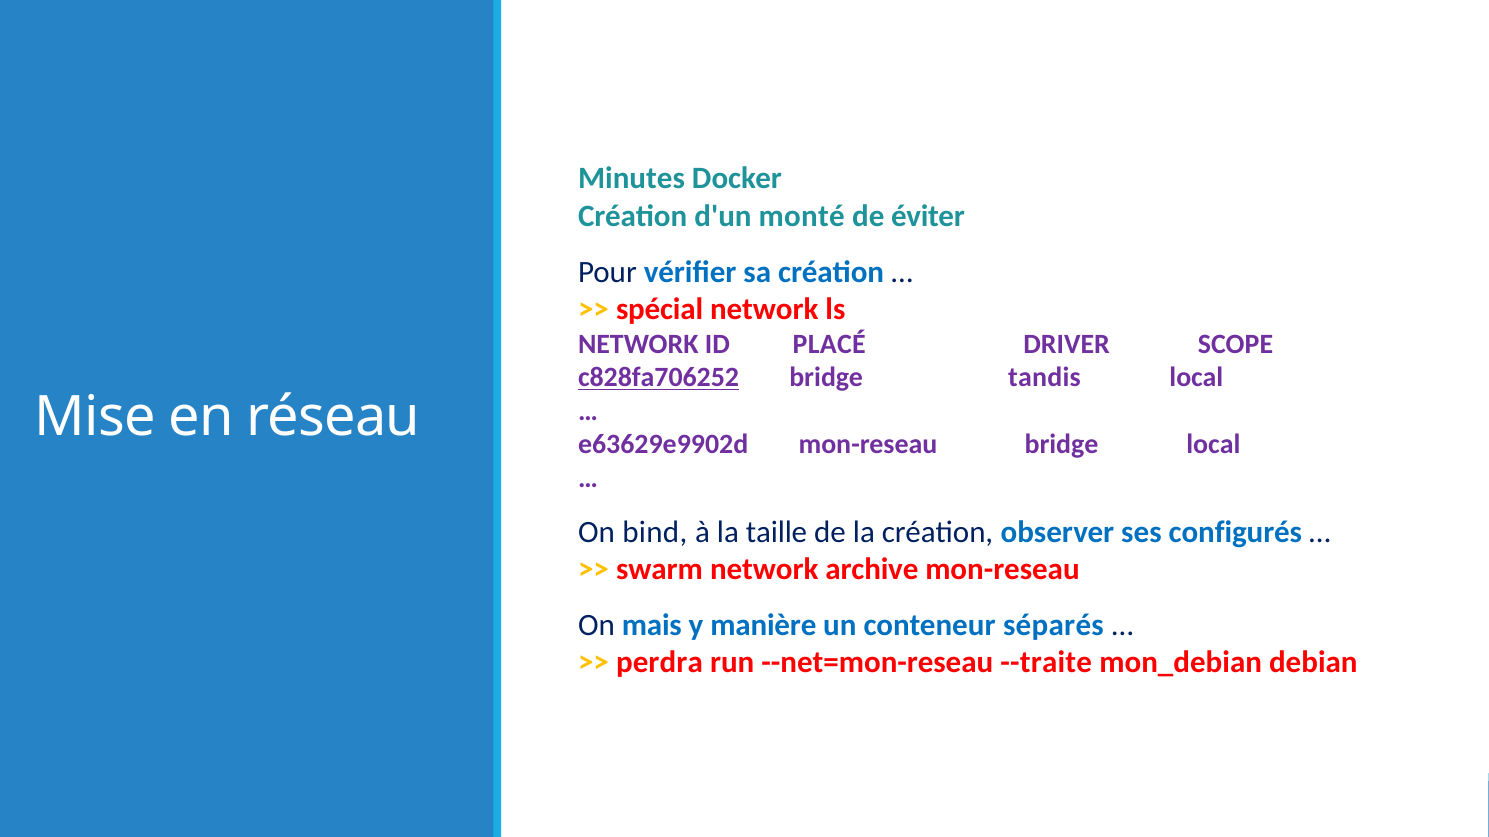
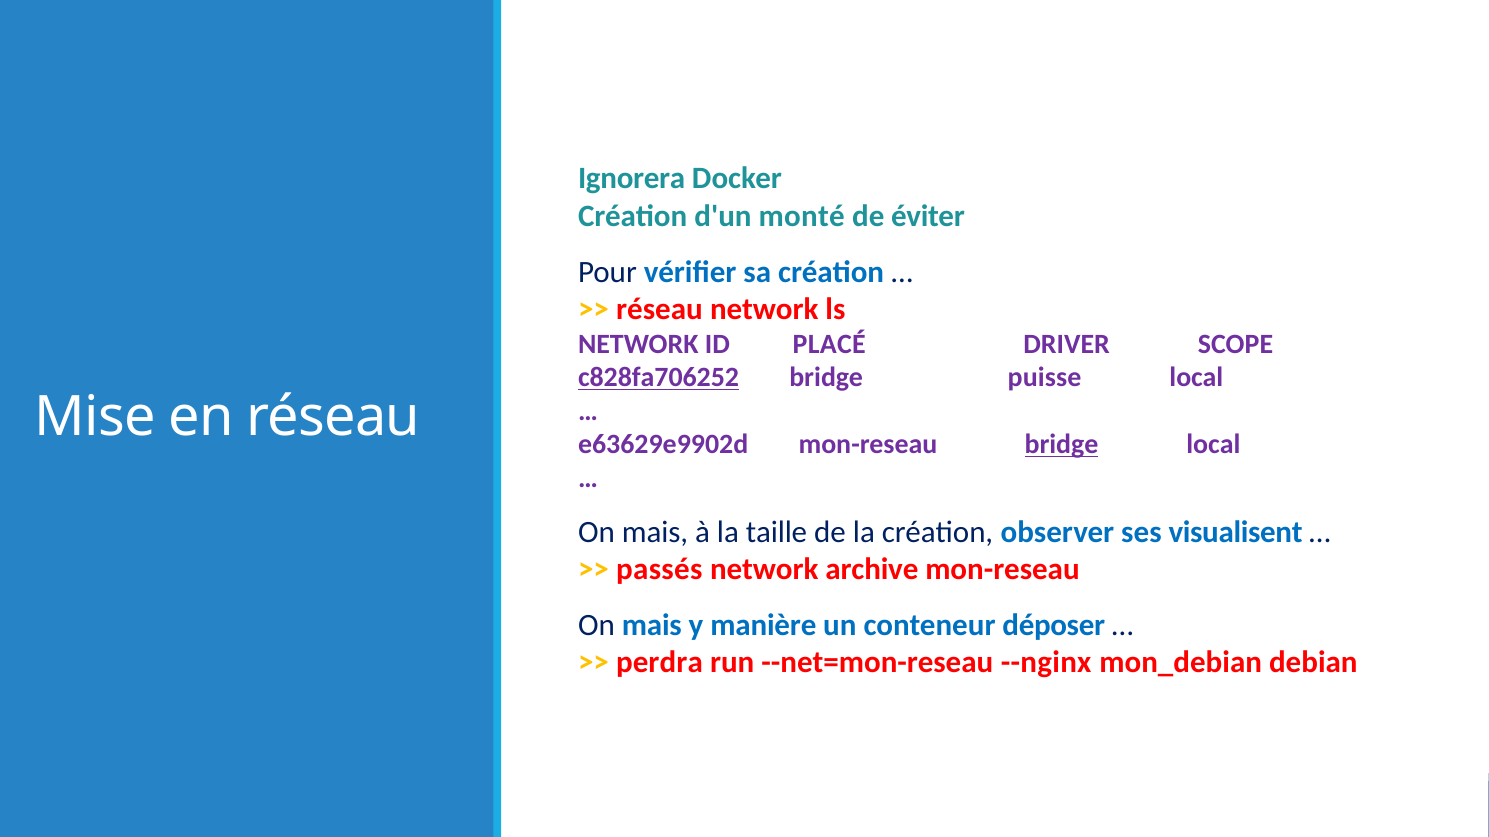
Minutes: Minutes -> Ignorera
spécial at (660, 309): spécial -> réseau
tandis: tandis -> puisse
bridge at (1062, 445) underline: none -> present
bind at (655, 533): bind -> mais
configurés: configurés -> visualisent
swarm: swarm -> passés
séparés: séparés -> déposer
--traite: --traite -> --nginx
